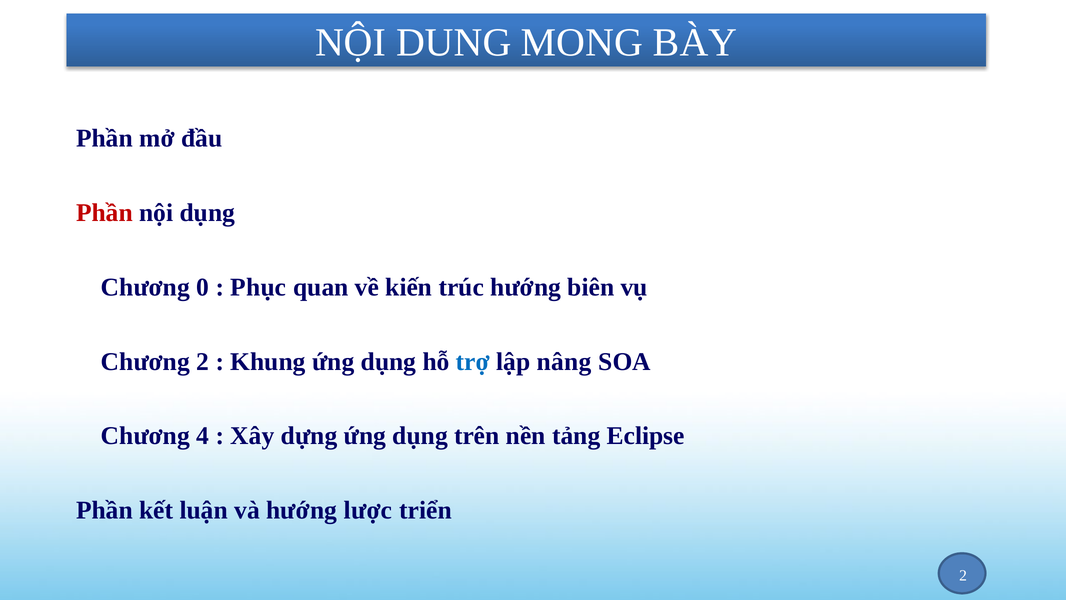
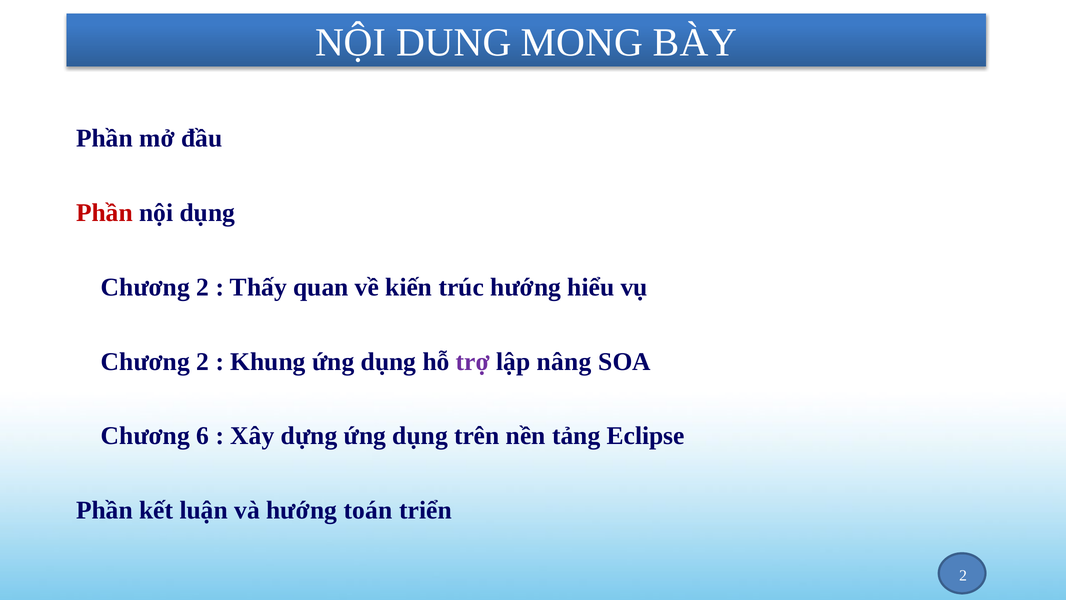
0 at (203, 287): 0 -> 2
Phục: Phục -> Thấy
biên: biên -> hiểu
trợ colour: blue -> purple
4: 4 -> 6
lược: lược -> toán
